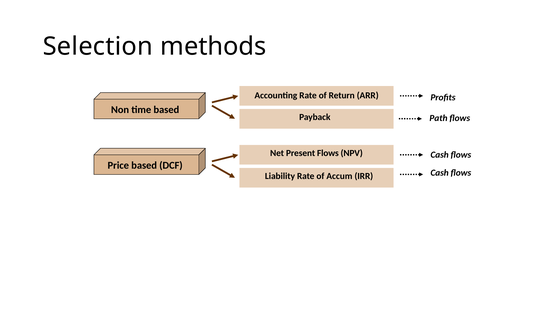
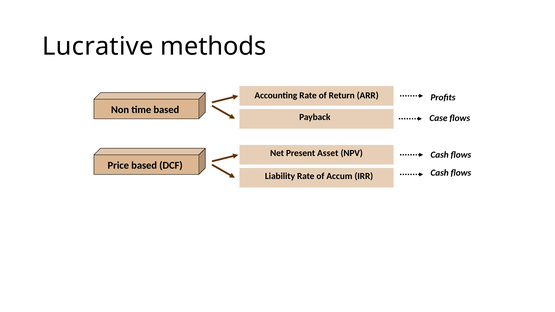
Selection: Selection -> Lucrative
Path: Path -> Case
Present Flows: Flows -> Asset
